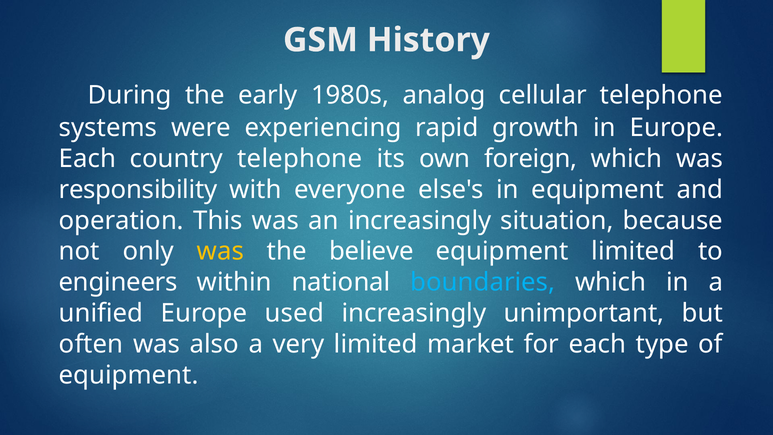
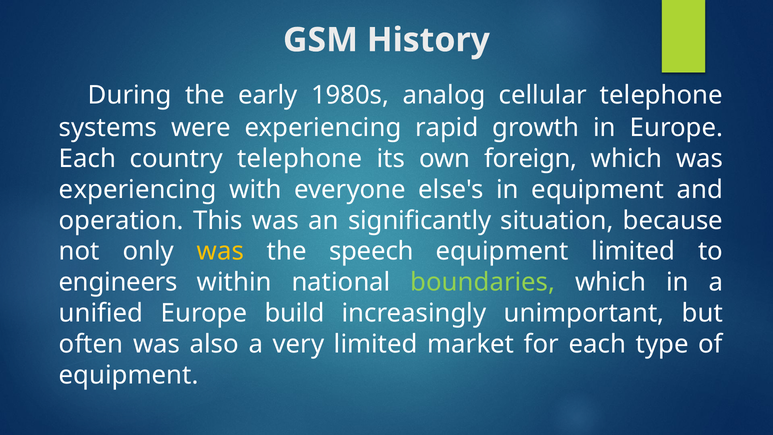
responsibility at (138, 189): responsibility -> experiencing
an increasingly: increasingly -> significantly
believe: believe -> speech
boundaries colour: light blue -> light green
used: used -> build
